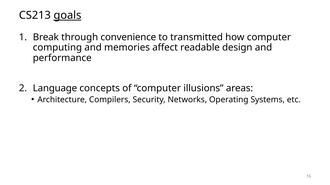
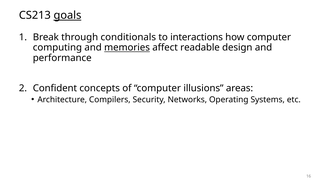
convenience: convenience -> conditionals
transmitted: transmitted -> interactions
memories underline: none -> present
Language: Language -> Confident
